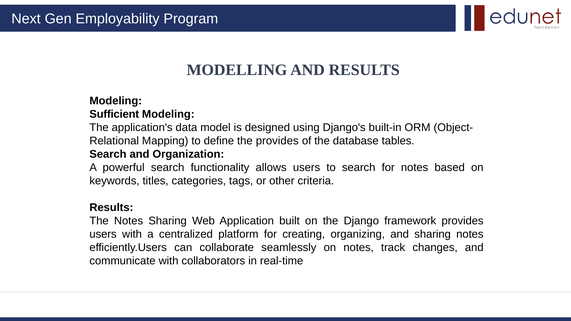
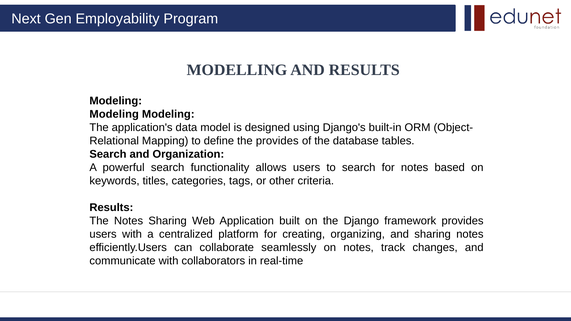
Sufficient at (114, 114): Sufficient -> Modeling
